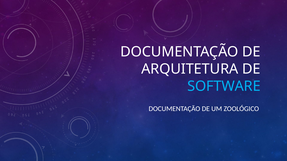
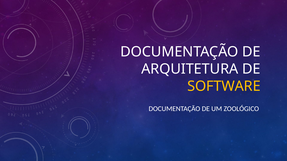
SOFTWARE colour: light blue -> yellow
